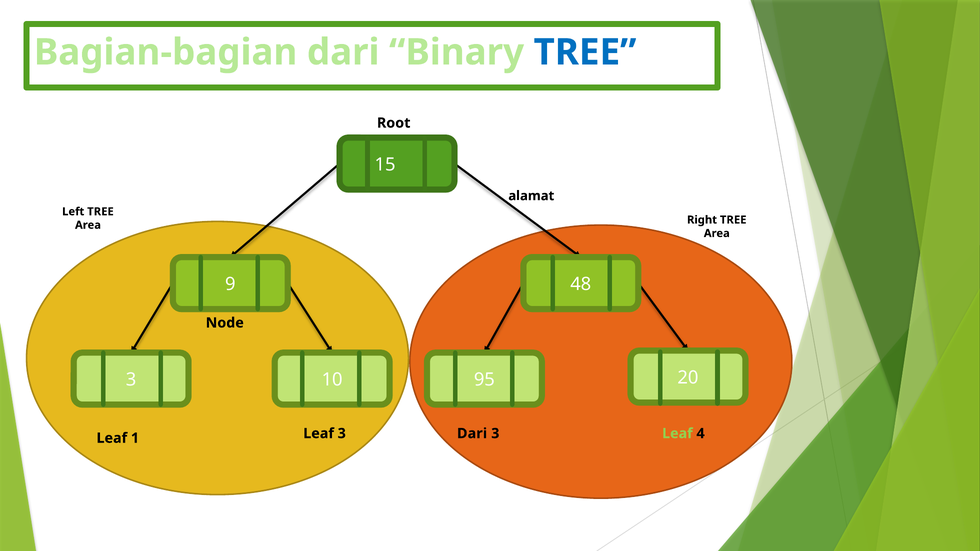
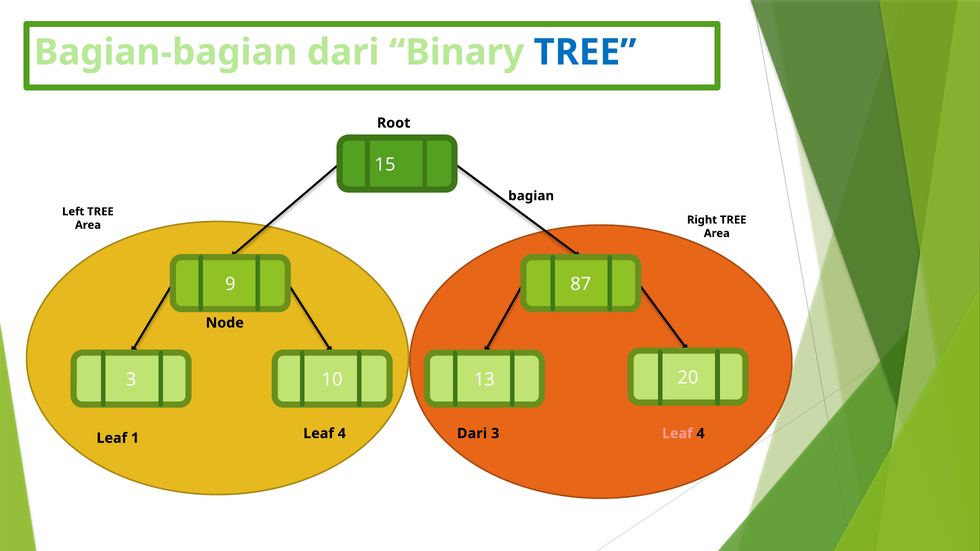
alamat: alamat -> bagian
48: 48 -> 87
95: 95 -> 13
3 at (342, 434): 3 -> 4
Leaf at (677, 434) colour: light green -> pink
